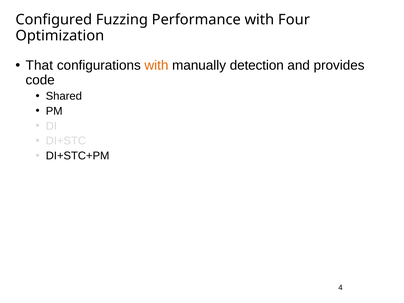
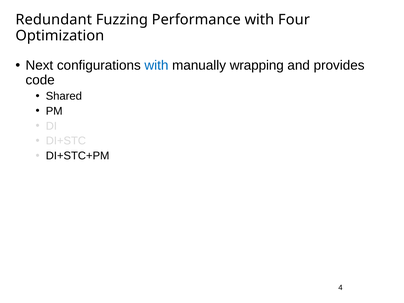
Configured: Configured -> Redundant
That: That -> Next
with at (156, 65) colour: orange -> blue
detection: detection -> wrapping
